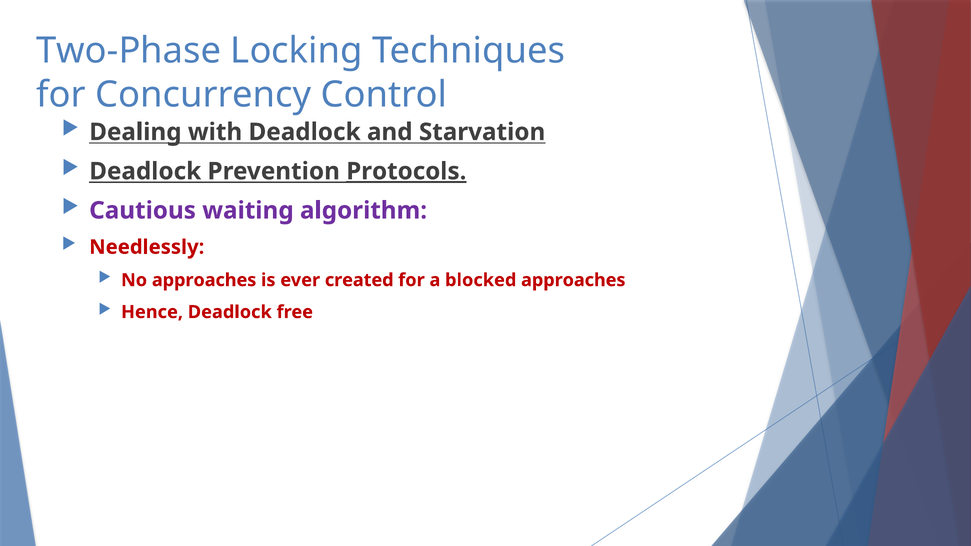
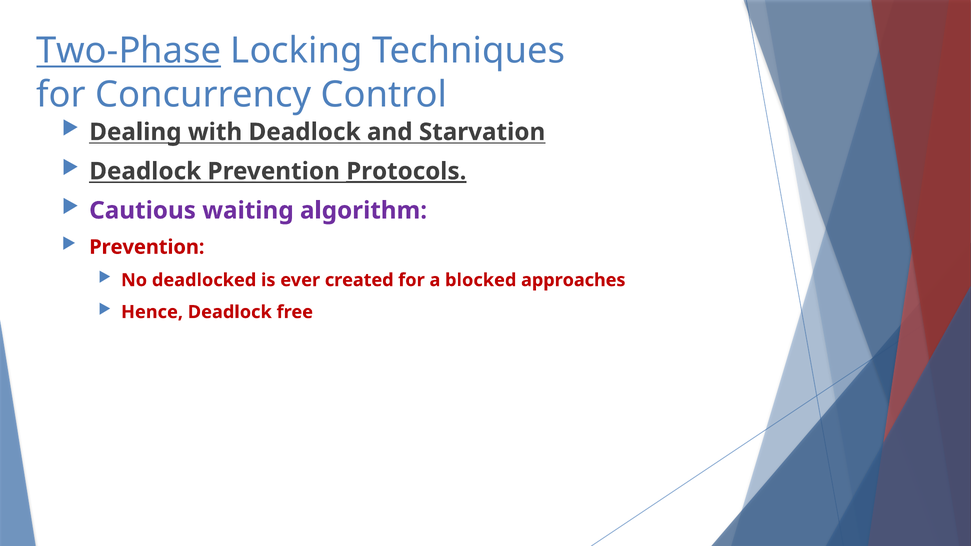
Two-Phase underline: none -> present
Needlessly at (147, 247): Needlessly -> Prevention
No approaches: approaches -> deadlocked
